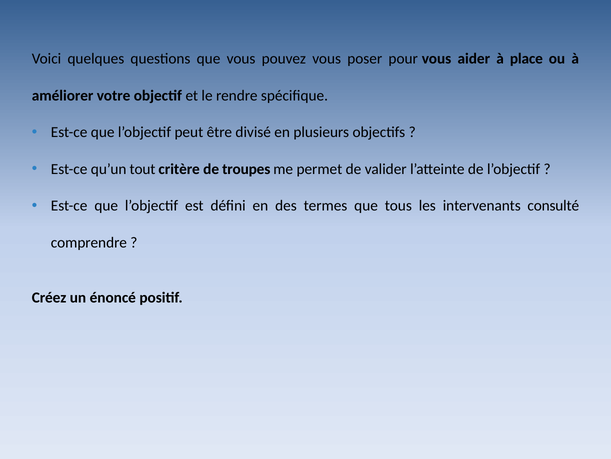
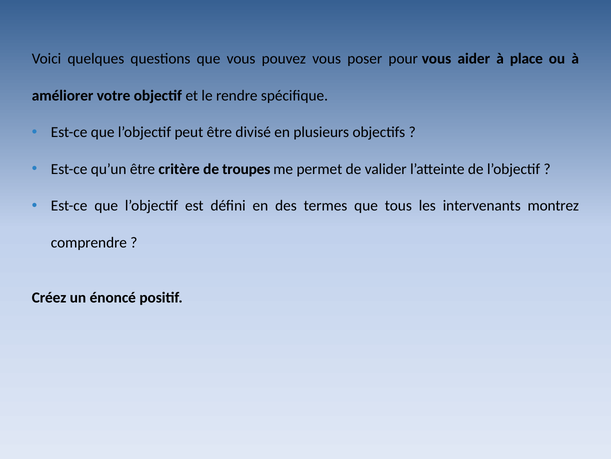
qu’un tout: tout -> être
consulté: consulté -> montrez
